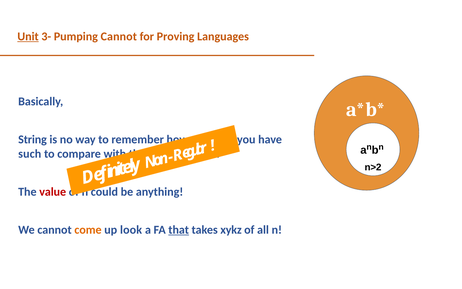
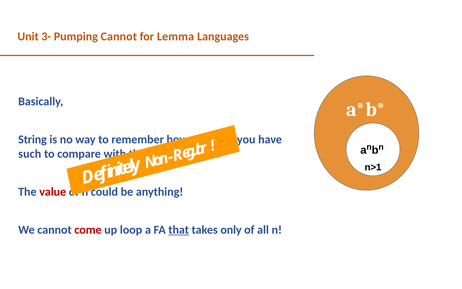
Unit underline: present -> none
Proving: Proving -> Lemma
n>2: n>2 -> n>1
come colour: orange -> red
look: look -> loop
xykz: xykz -> only
